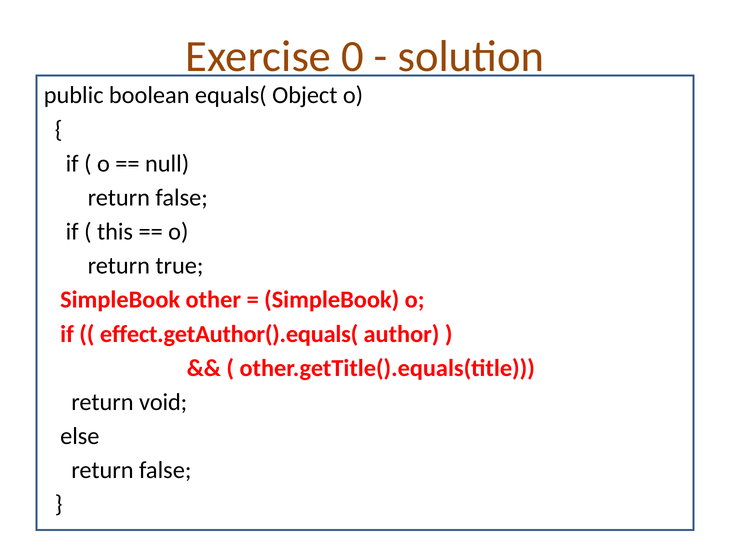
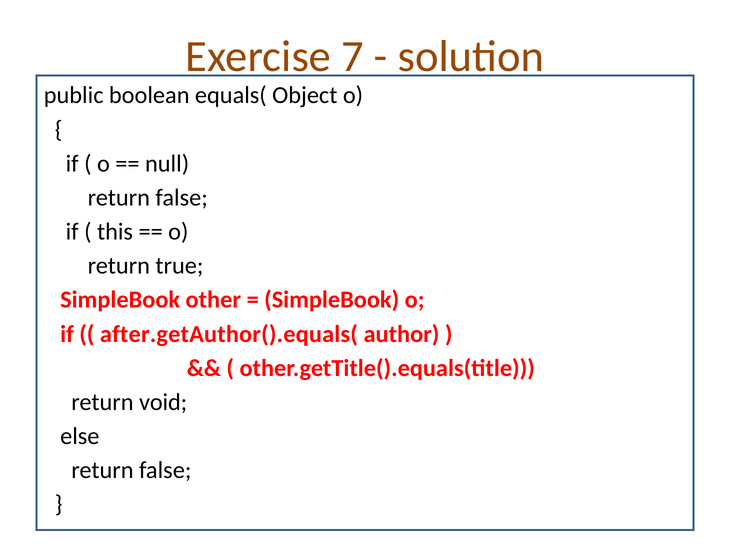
0: 0 -> 7
effect.getAuthor().equals(: effect.getAuthor().equals( -> after.getAuthor().equals(
